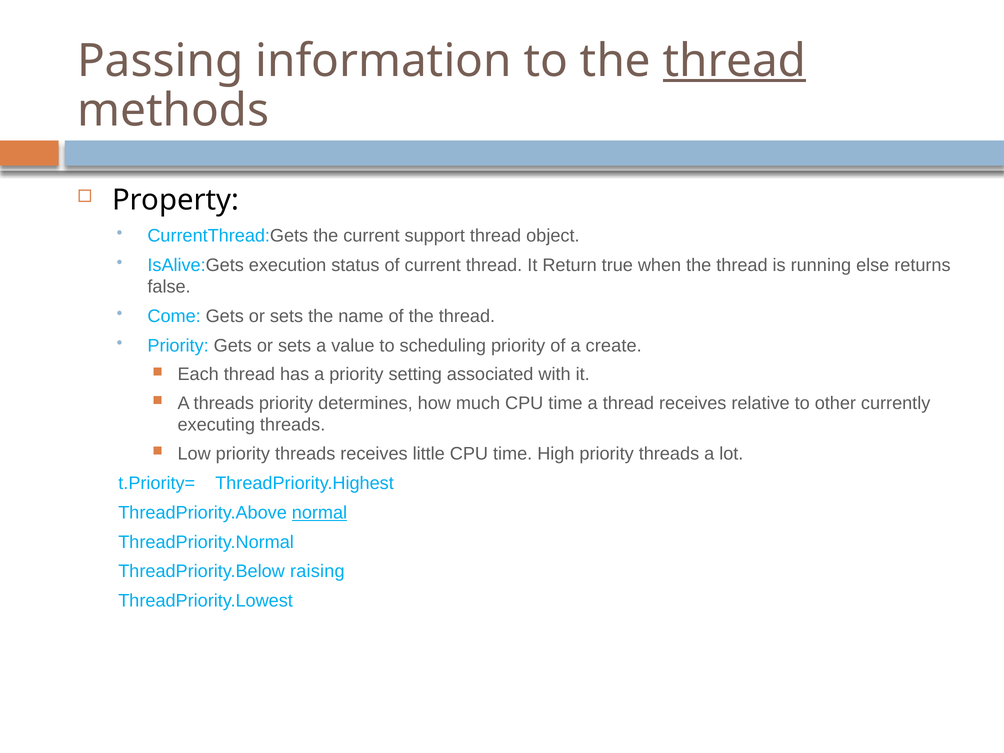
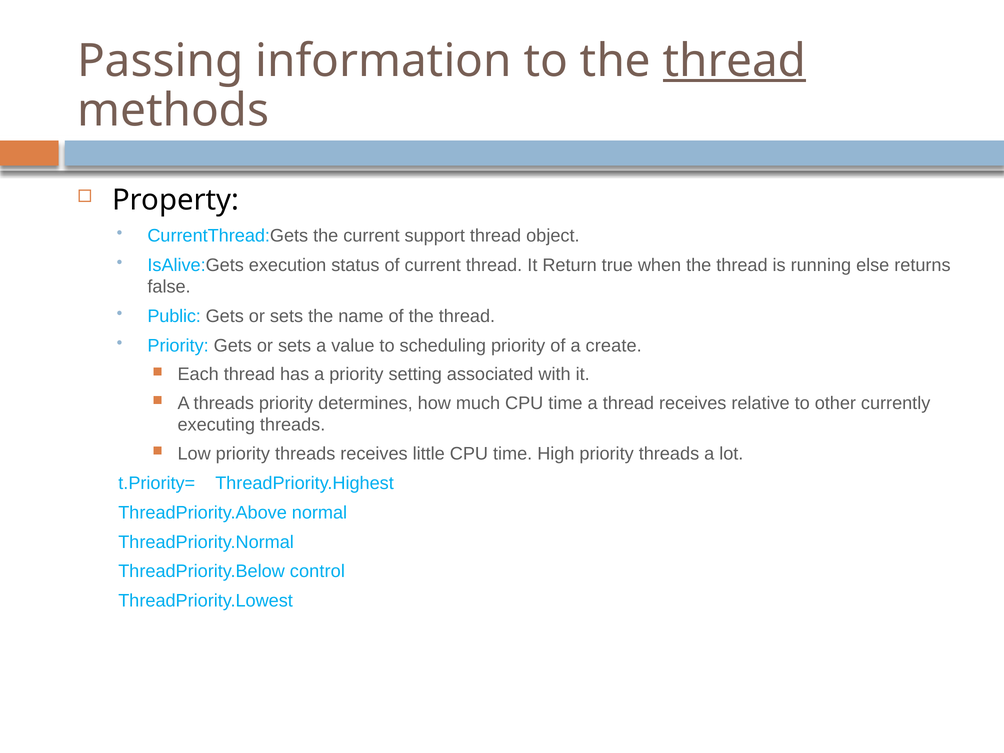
Come: Come -> Public
normal underline: present -> none
raising: raising -> control
